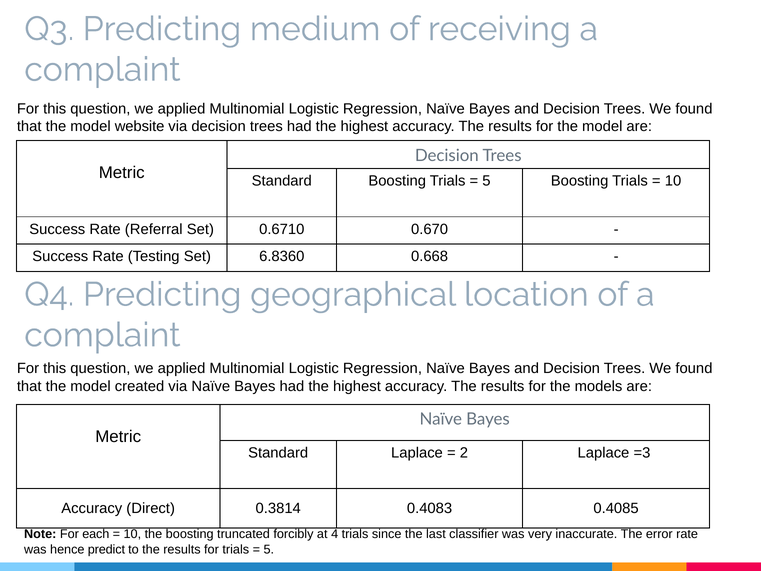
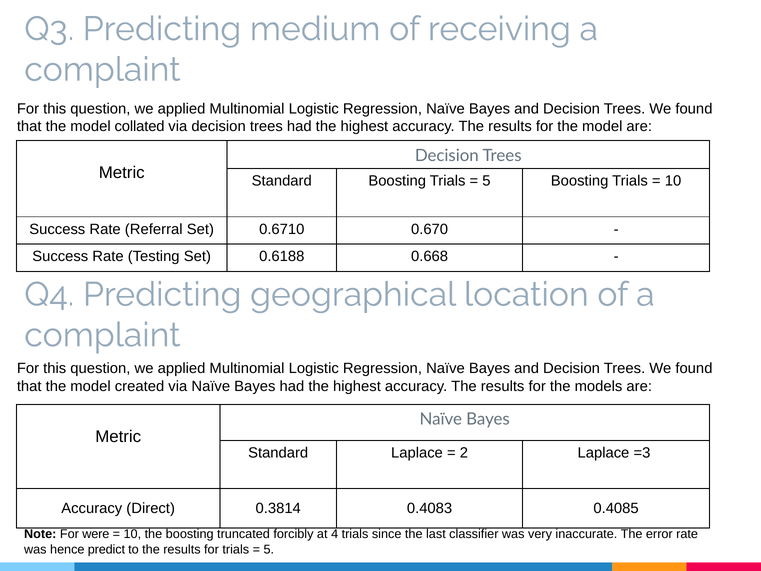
website: website -> collated
6.8360: 6.8360 -> 0.6188
each: each -> were
